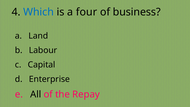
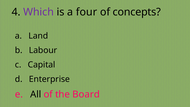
Which colour: blue -> purple
business: business -> concepts
Repay: Repay -> Board
